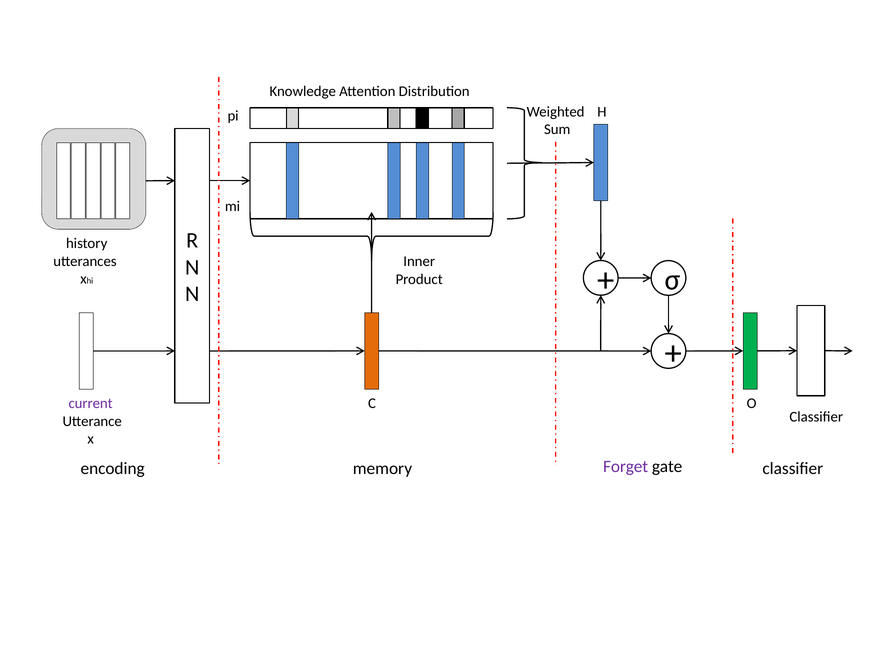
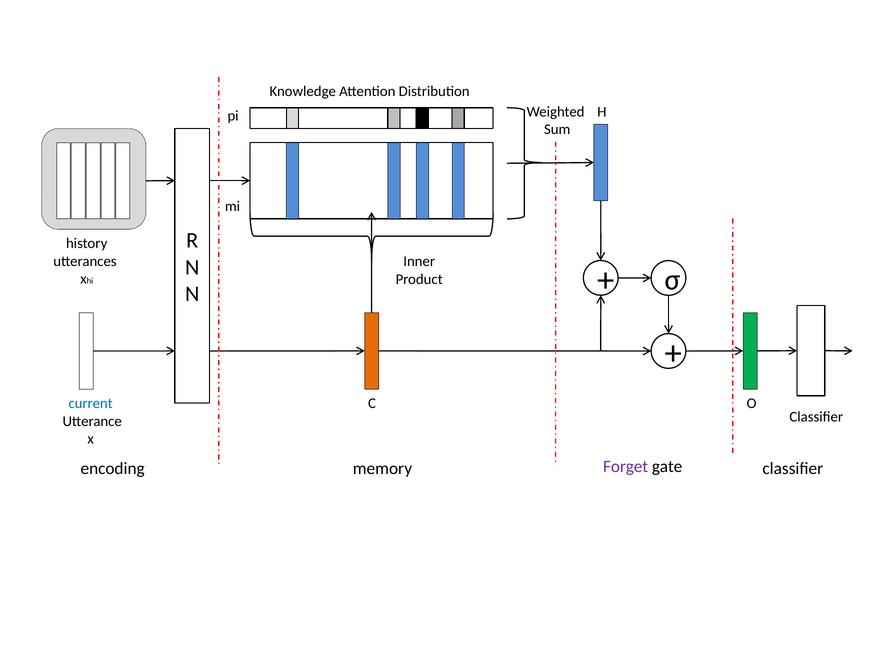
current colour: purple -> blue
